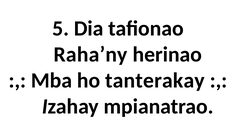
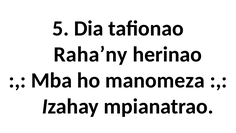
tanterakay: tanterakay -> manomeza
